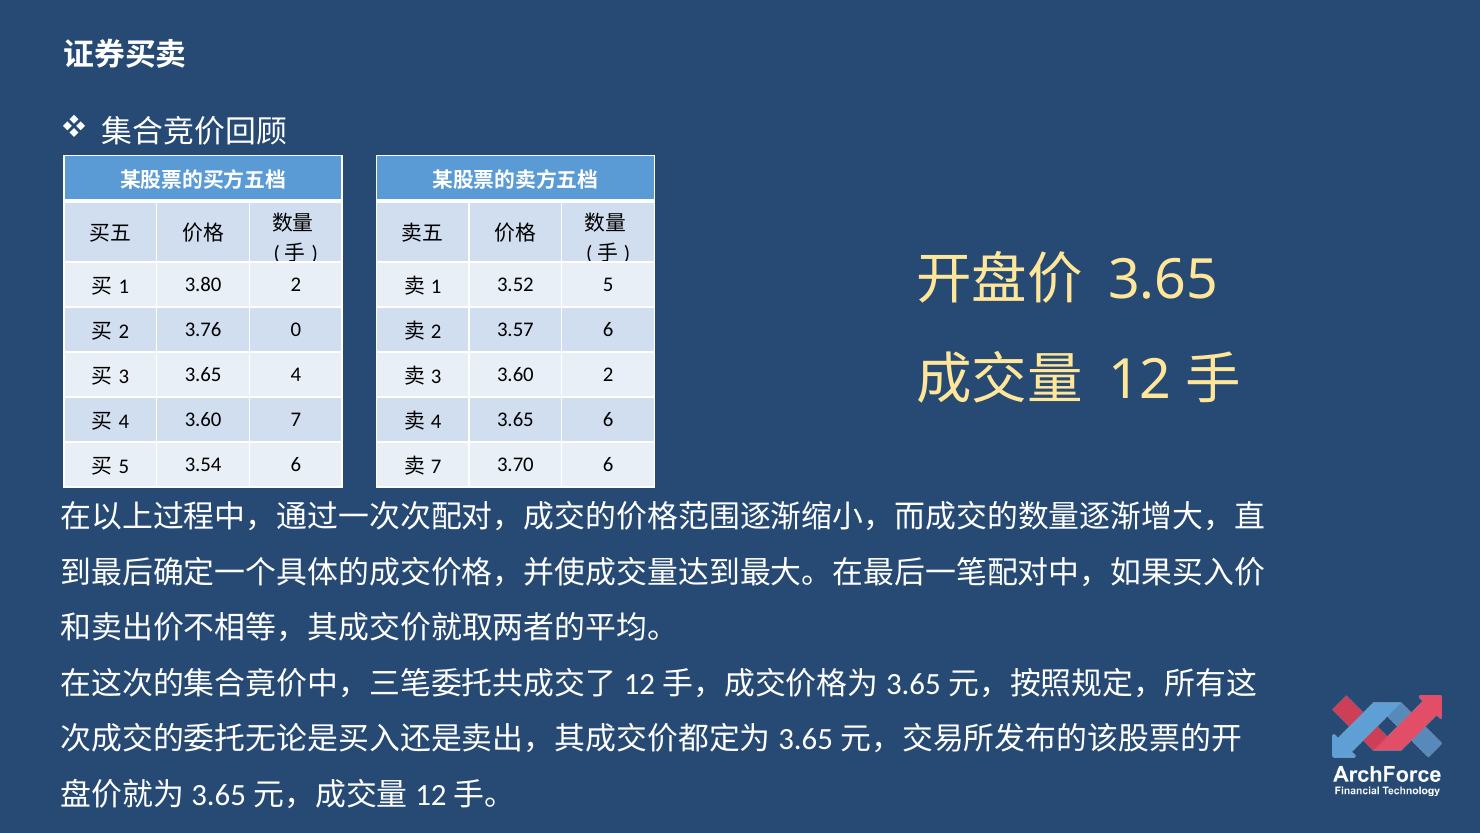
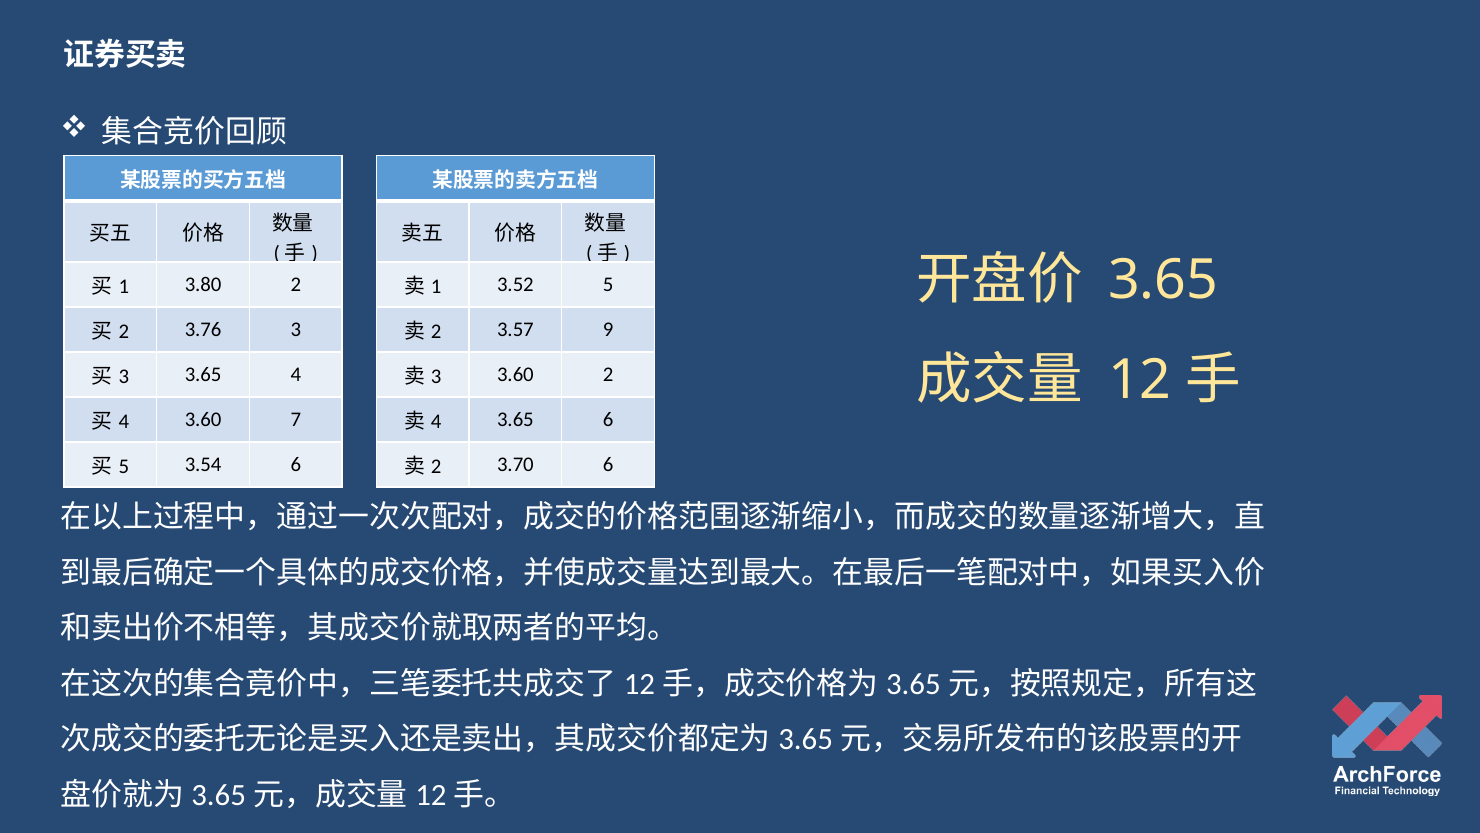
3.76 0: 0 -> 3
3.57 6: 6 -> 9
7 at (436, 466): 7 -> 2
